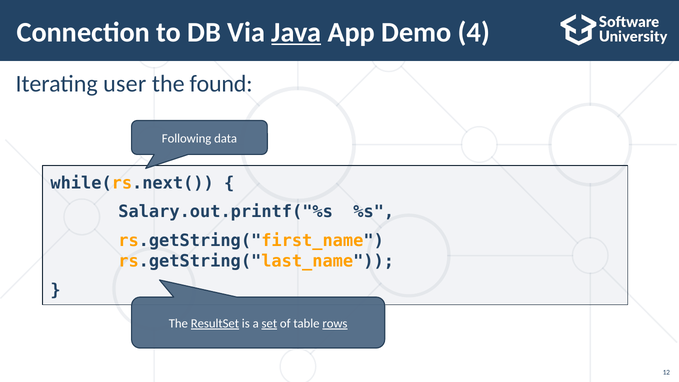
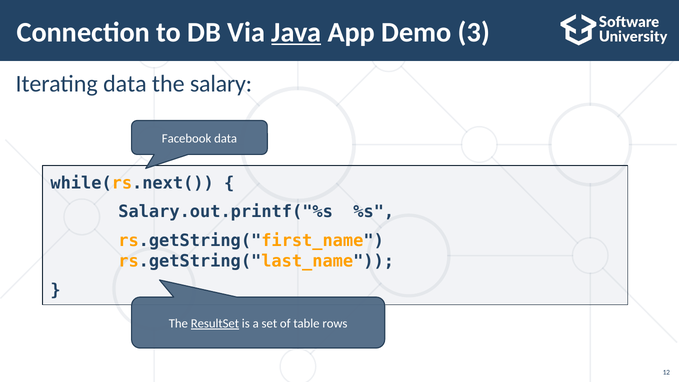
4: 4 -> 3
Iterating user: user -> data
found: found -> salary
Following: Following -> Facebook
set underline: present -> none
rows underline: present -> none
